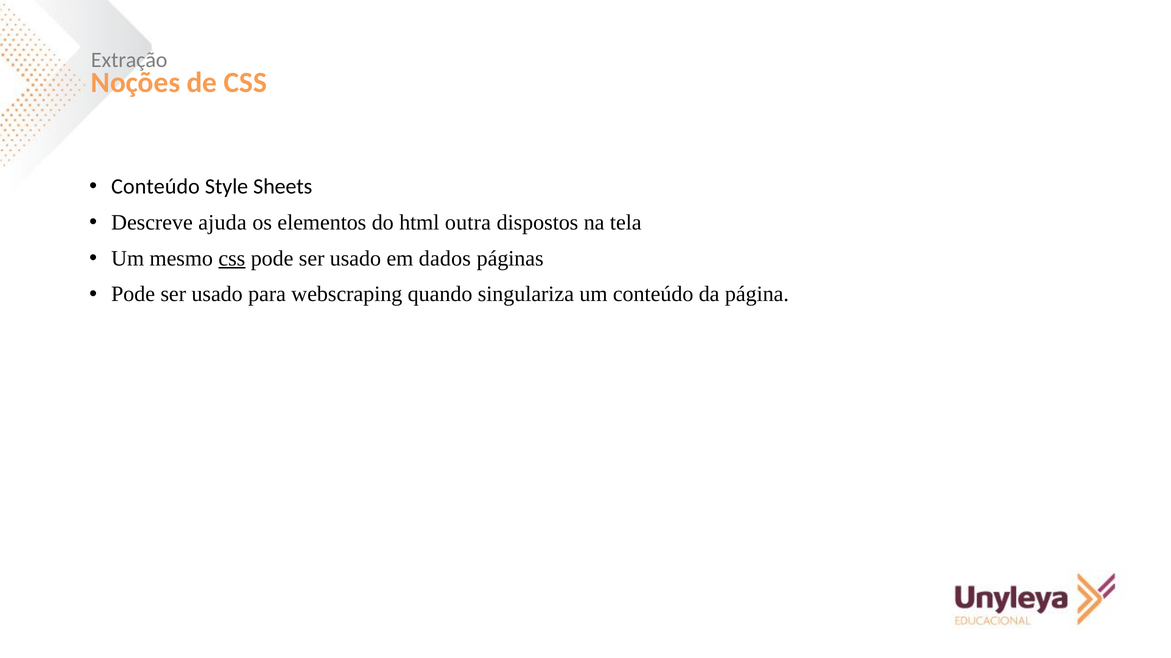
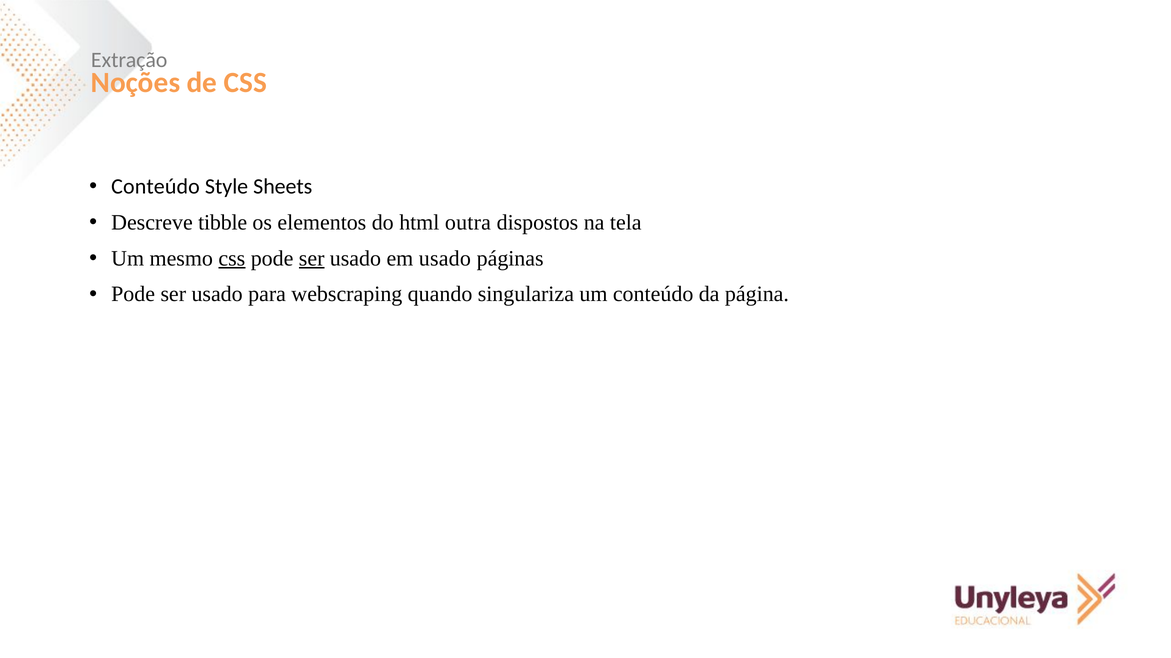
ajuda: ajuda -> tibble
ser at (312, 259) underline: none -> present
em dados: dados -> usado
